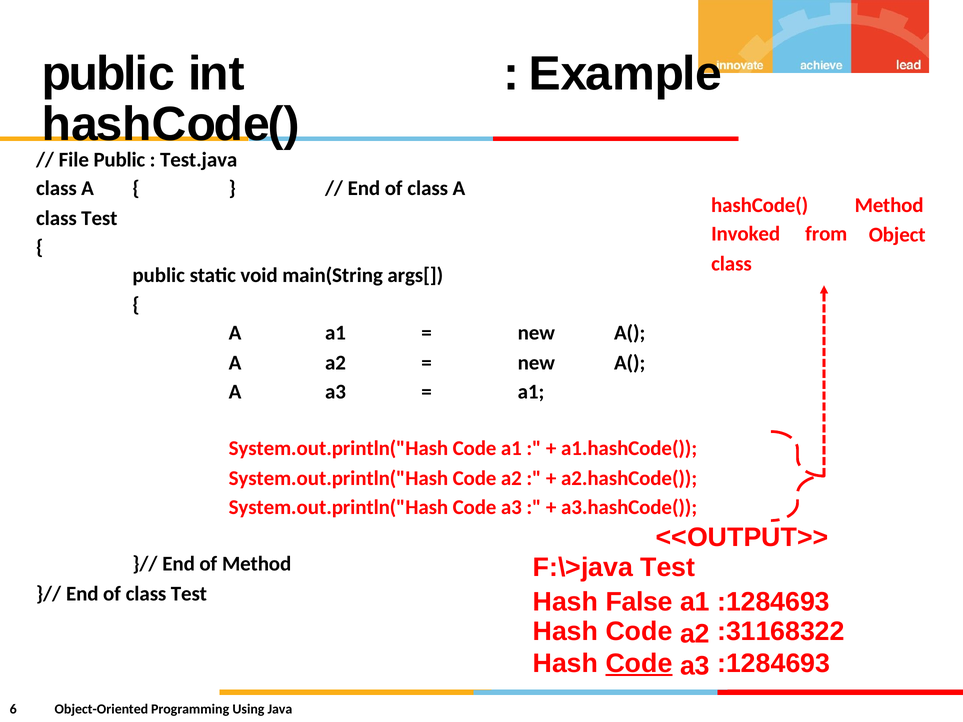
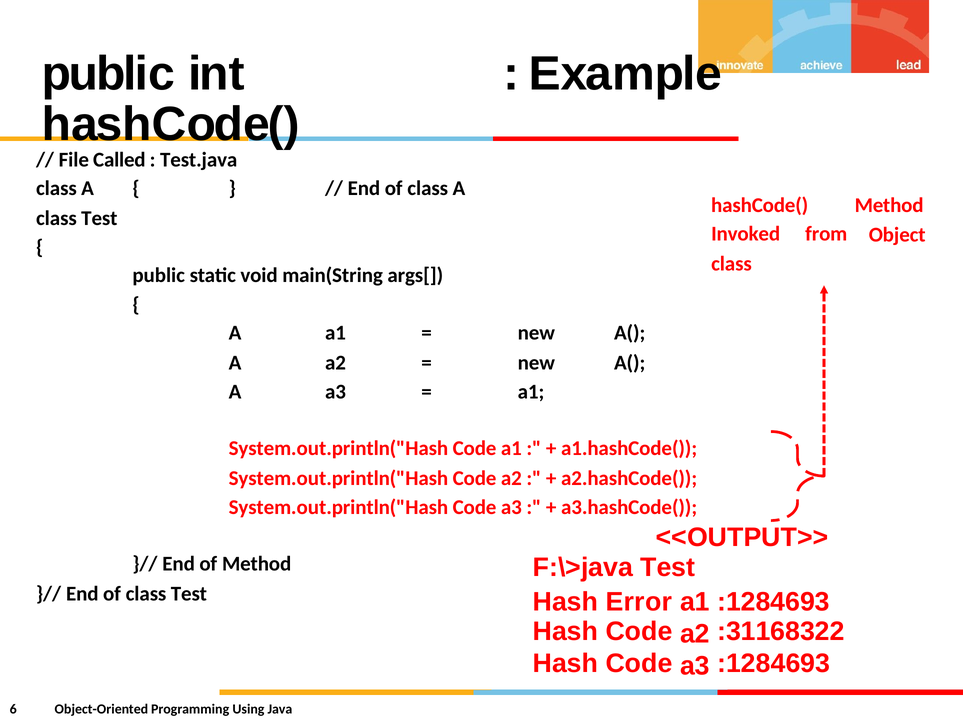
File Public: Public -> Called
False: False -> Error
Code at (639, 664) underline: present -> none
